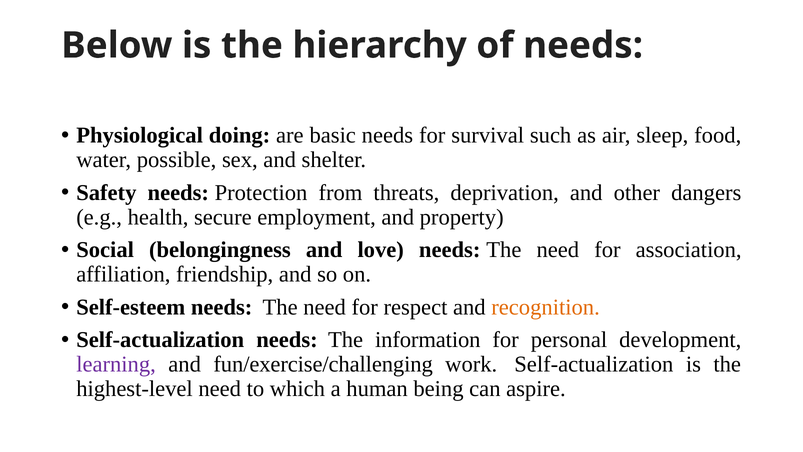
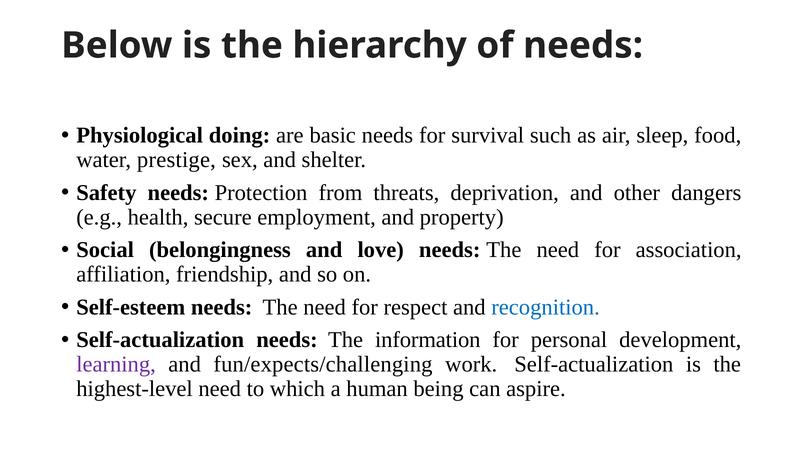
possible: possible -> prestige
recognition colour: orange -> blue
fun/exercise/challenging: fun/exercise/challenging -> fun/expects/challenging
